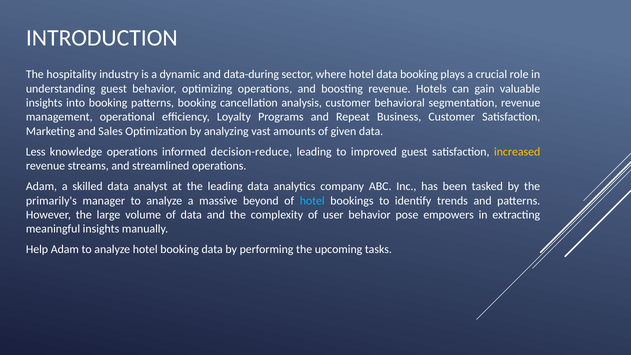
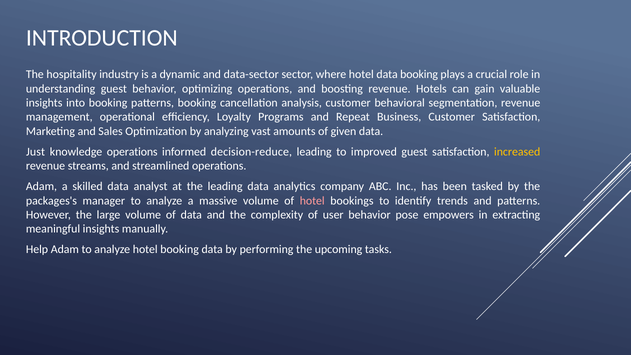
data-during: data-during -> data-sector
Less: Less -> Just
primarily's: primarily's -> packages's
massive beyond: beyond -> volume
hotel at (312, 201) colour: light blue -> pink
